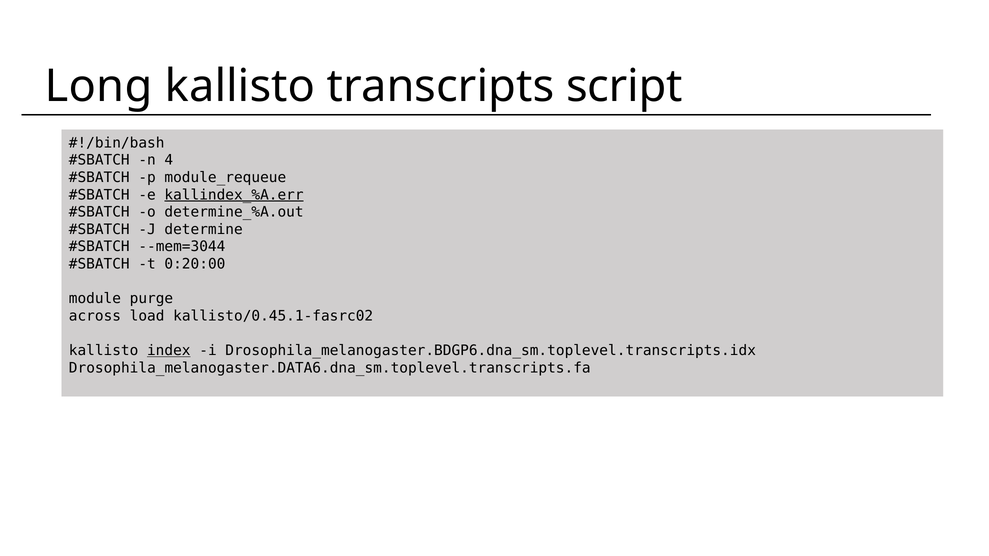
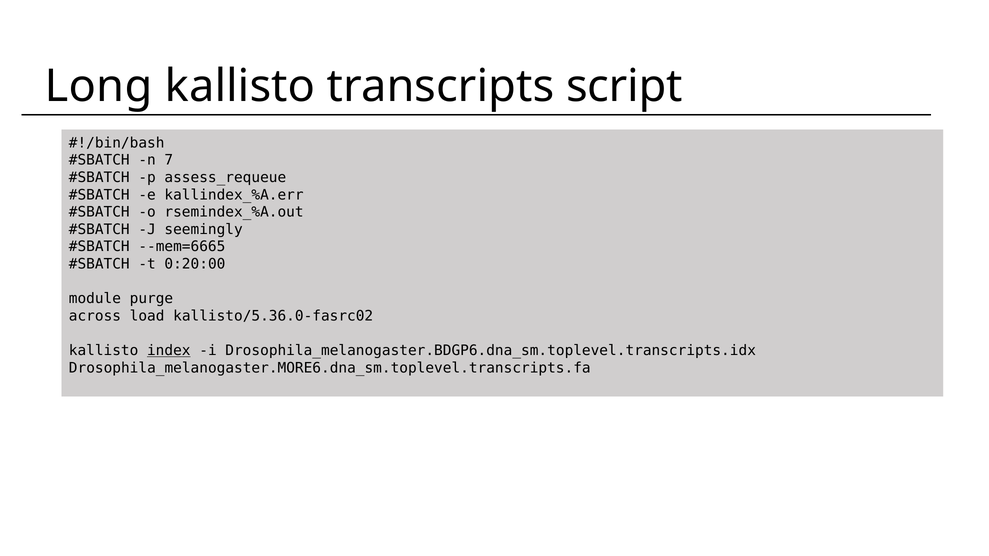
4: 4 -> 7
module_requeue: module_requeue -> assess_requeue
kallindex_%A.err underline: present -> none
determine_%A.out: determine_%A.out -> rsemindex_%A.out
determine: determine -> seemingly
--mem=3044: --mem=3044 -> --mem=6665
kallisto/0.45.1-fasrc02: kallisto/0.45.1-fasrc02 -> kallisto/5.36.0-fasrc02
Drosophila_melanogaster.DATA6.dna_sm.toplevel.transcripts.fa: Drosophila_melanogaster.DATA6.dna_sm.toplevel.transcripts.fa -> Drosophila_melanogaster.MORE6.dna_sm.toplevel.transcripts.fa
